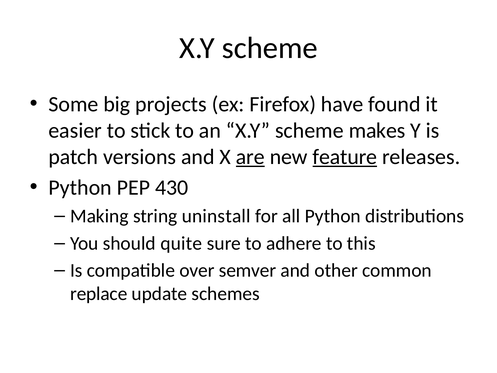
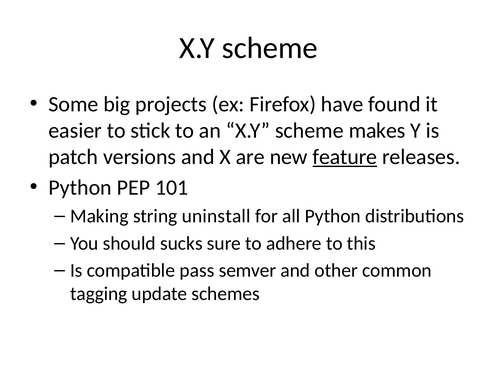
are underline: present -> none
430: 430 -> 101
quite: quite -> sucks
over: over -> pass
replace: replace -> tagging
